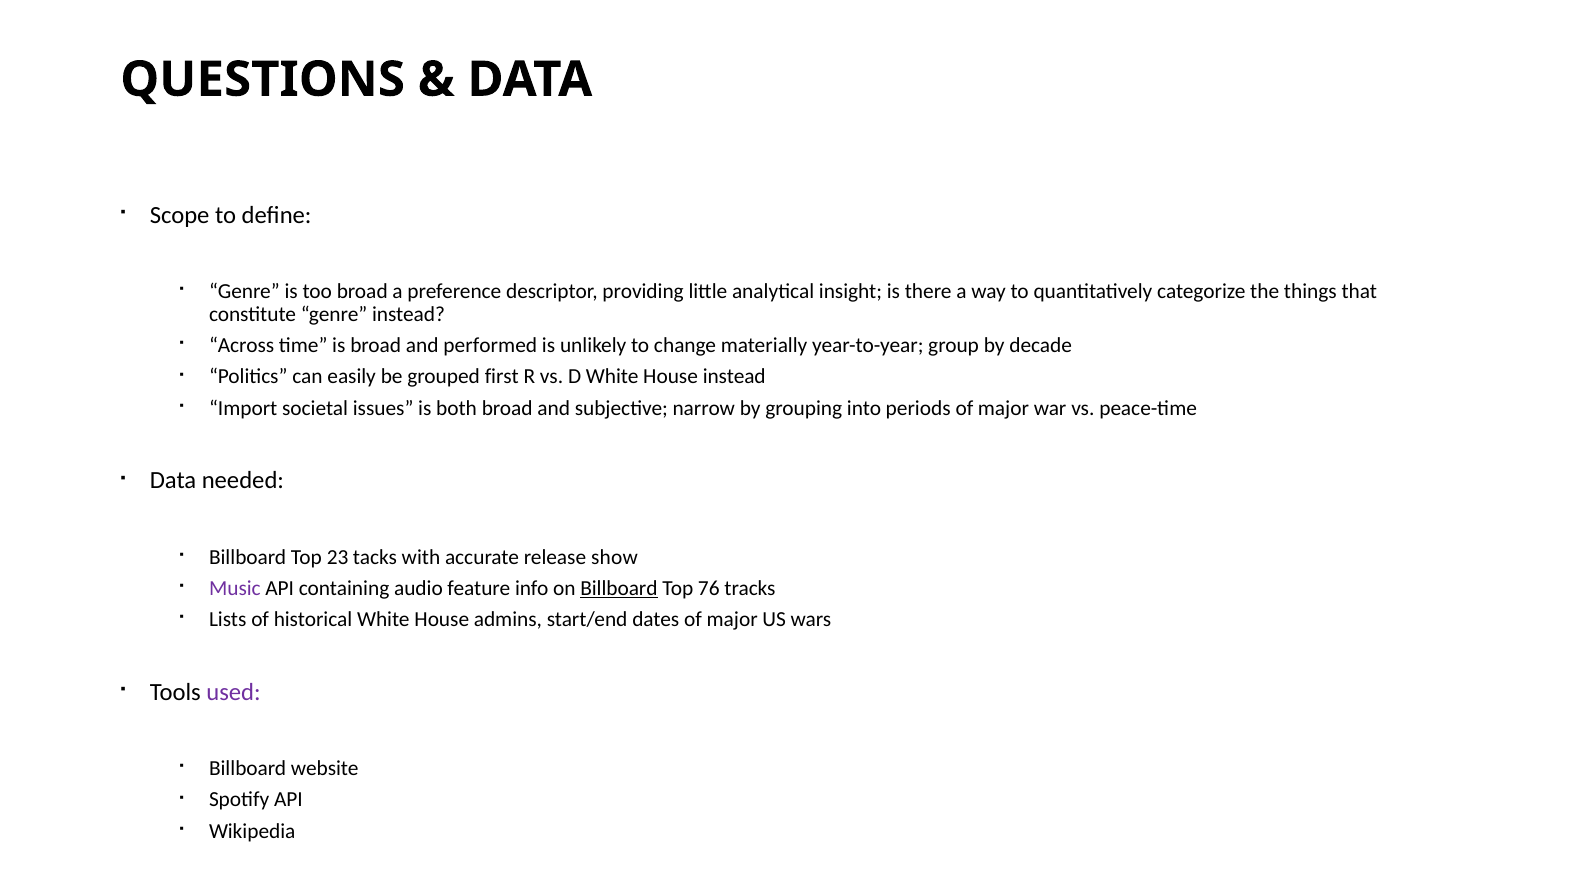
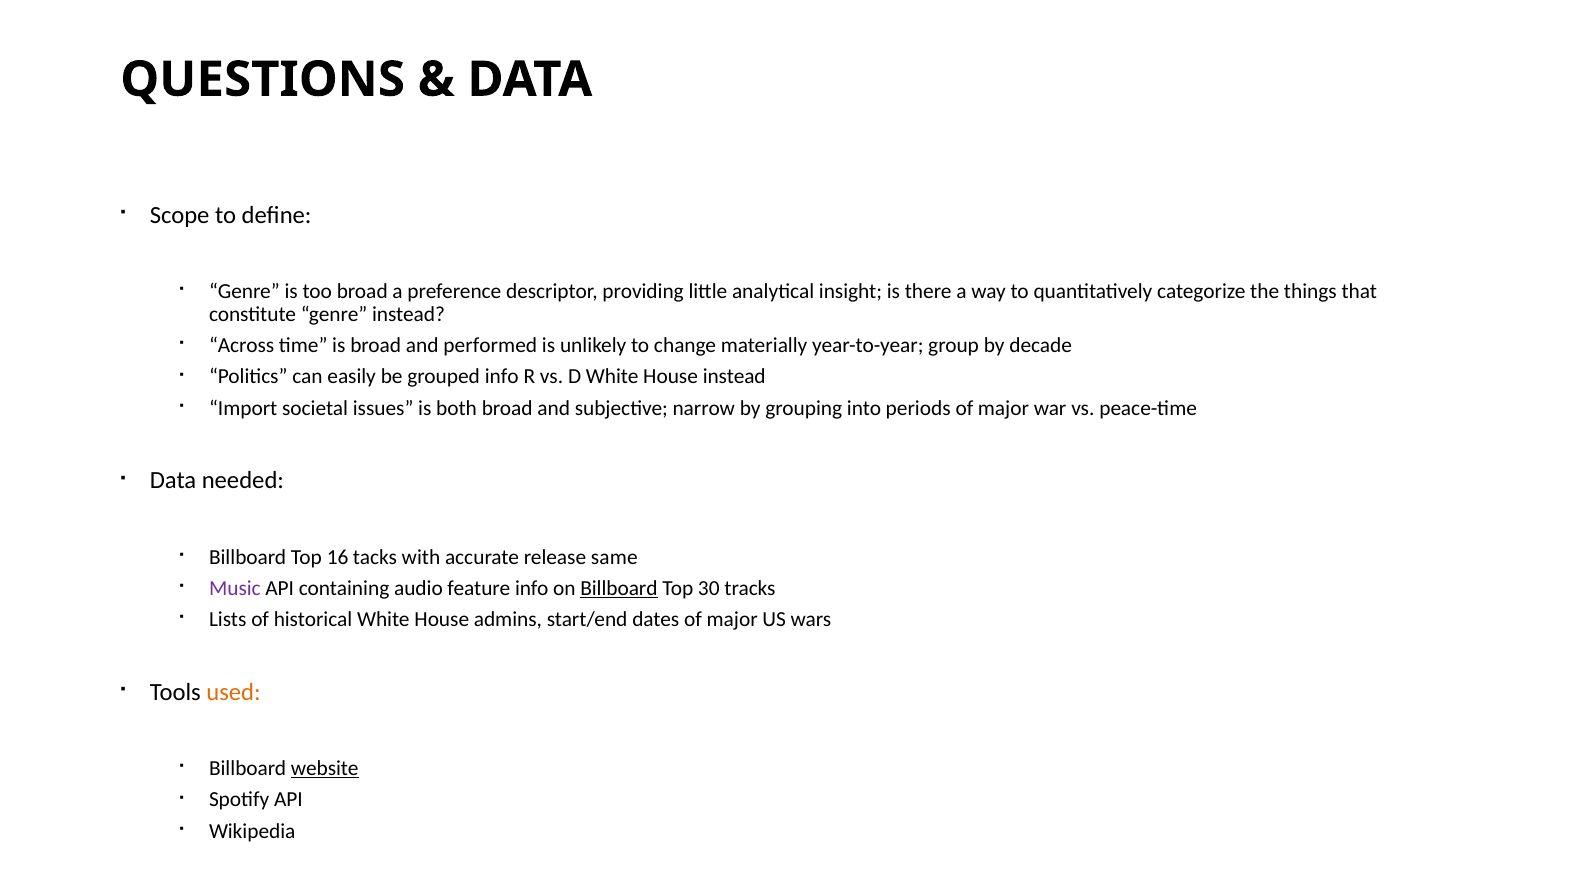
grouped first: first -> info
23: 23 -> 16
show: show -> same
76: 76 -> 30
used colour: purple -> orange
website underline: none -> present
